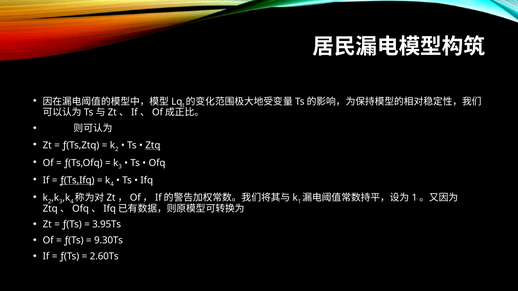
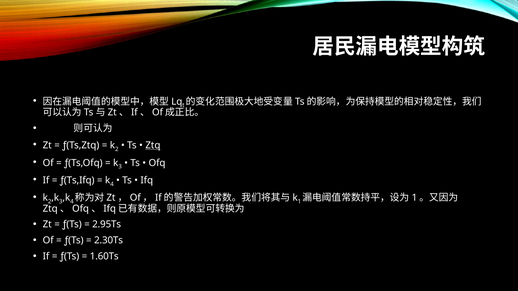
ƒ(Ts,Ifq underline: present -> none
3.95Ts: 3.95Ts -> 2.95Ts
9.30Ts: 9.30Ts -> 2.30Ts
2.60Ts: 2.60Ts -> 1.60Ts
